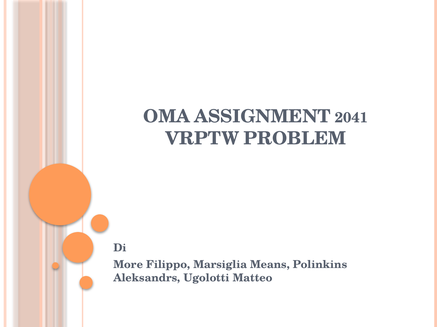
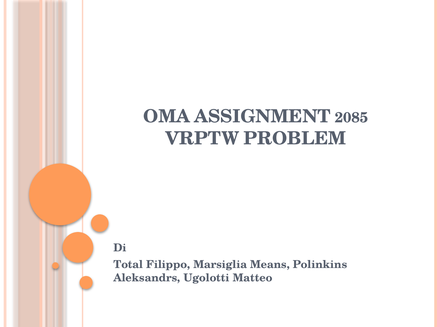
2041: 2041 -> 2085
More: More -> Total
